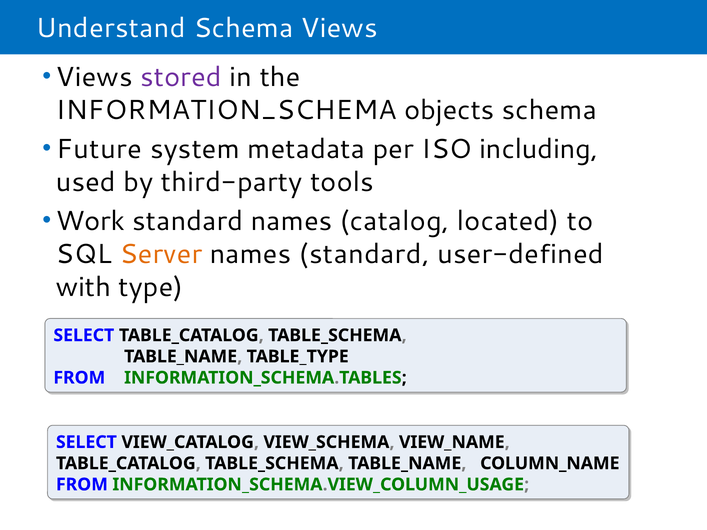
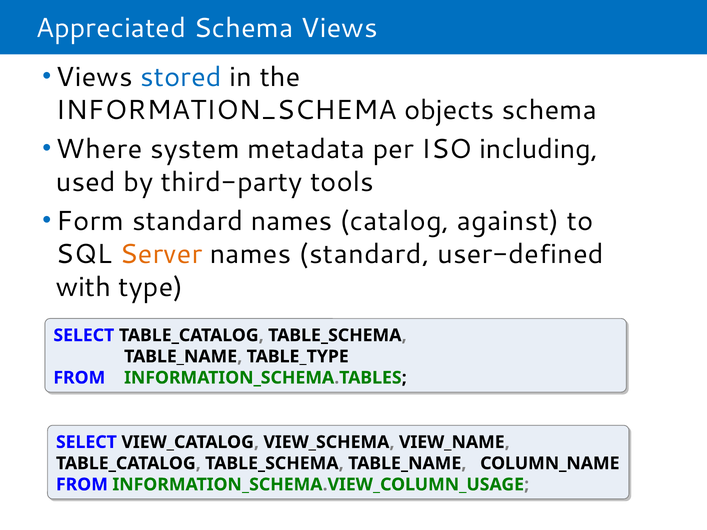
Understand: Understand -> Appreciated
stored colour: purple -> blue
Future: Future -> Where
Work: Work -> Form
located: located -> against
